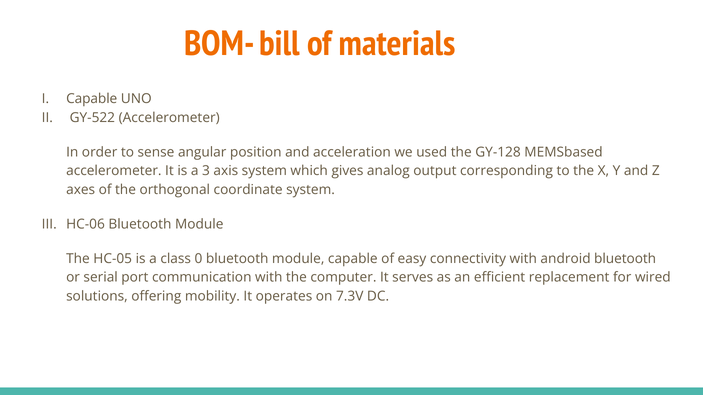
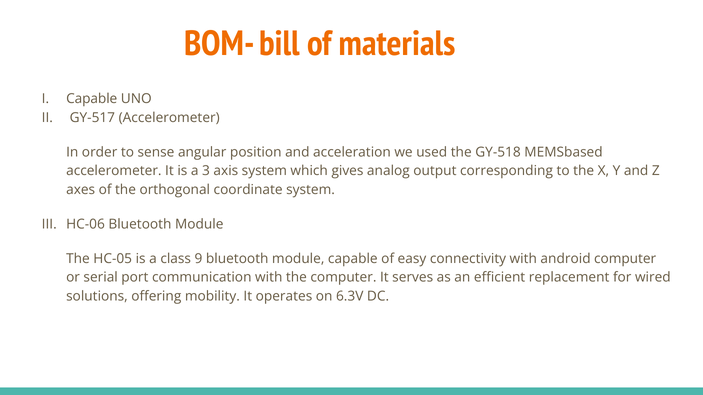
GY-522: GY-522 -> GY-517
GY-128: GY-128 -> GY-518
0: 0 -> 9
android bluetooth: bluetooth -> computer
7.3V: 7.3V -> 6.3V
